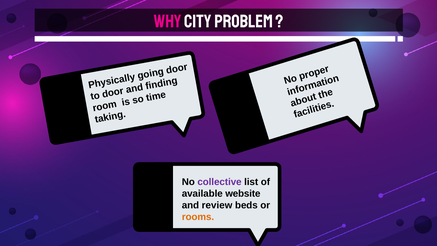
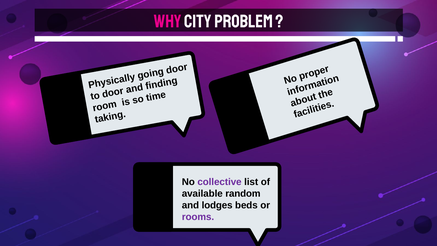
website: website -> random
review: review -> lodges
rooms colour: orange -> purple
